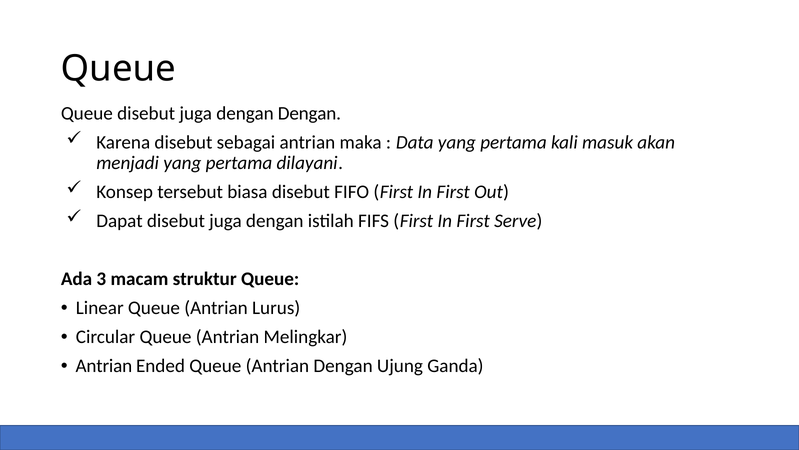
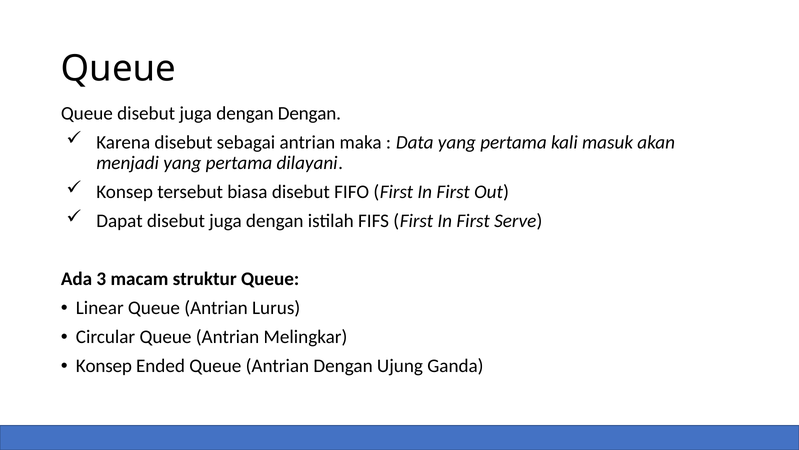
Antrian at (104, 366): Antrian -> Konsep
